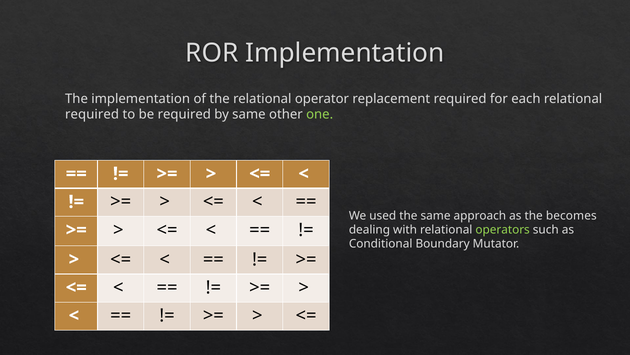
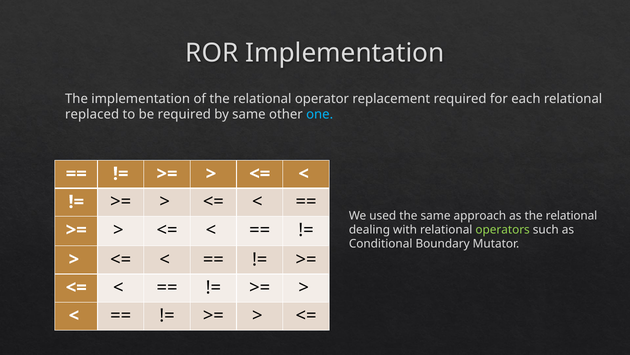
required at (92, 114): required -> replaced
one colour: light green -> light blue
as the becomes: becomes -> relational
